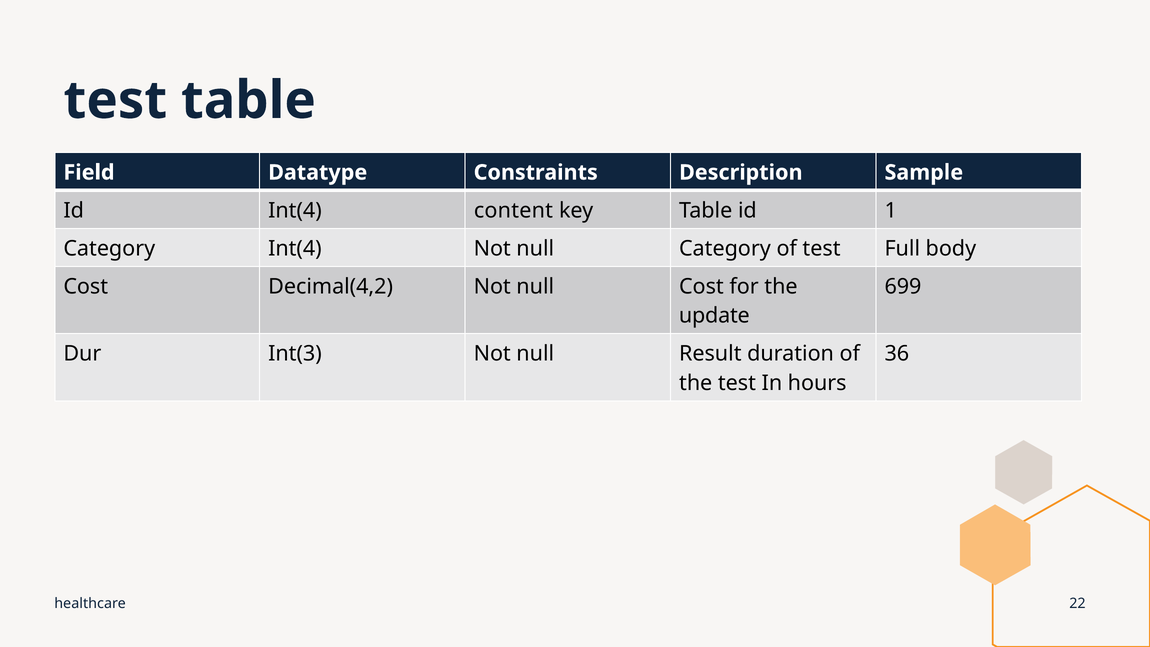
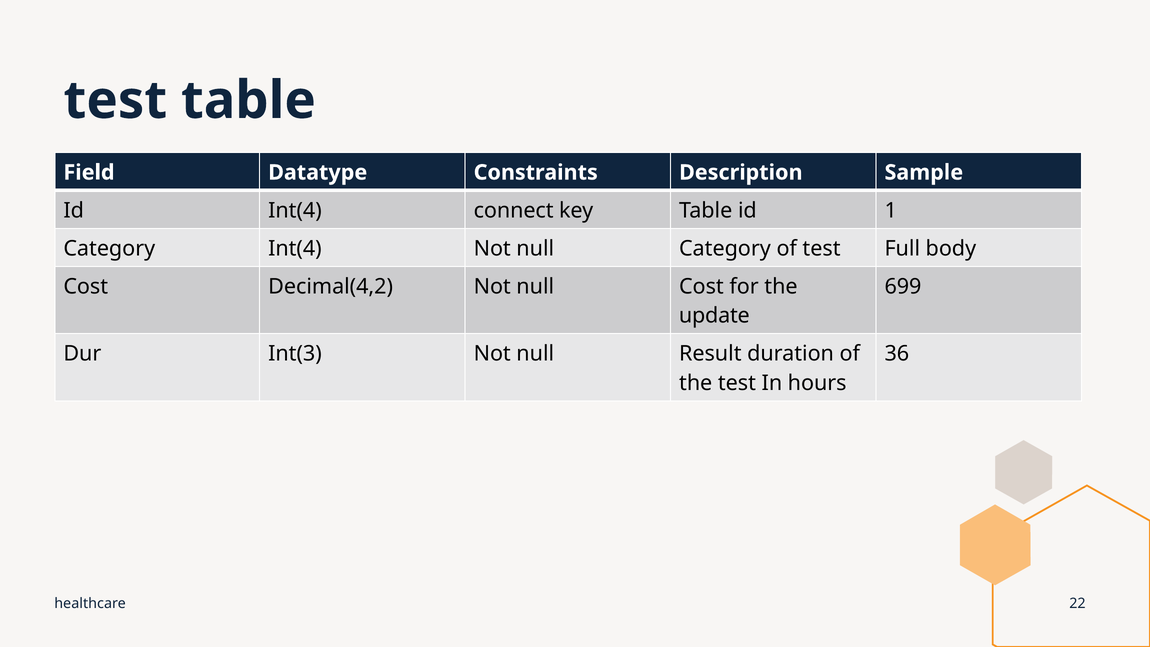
content: content -> connect
